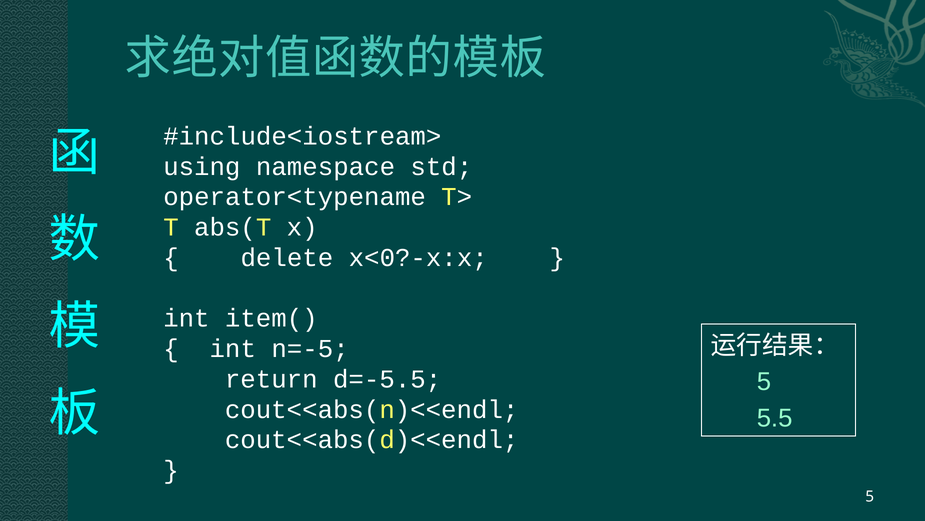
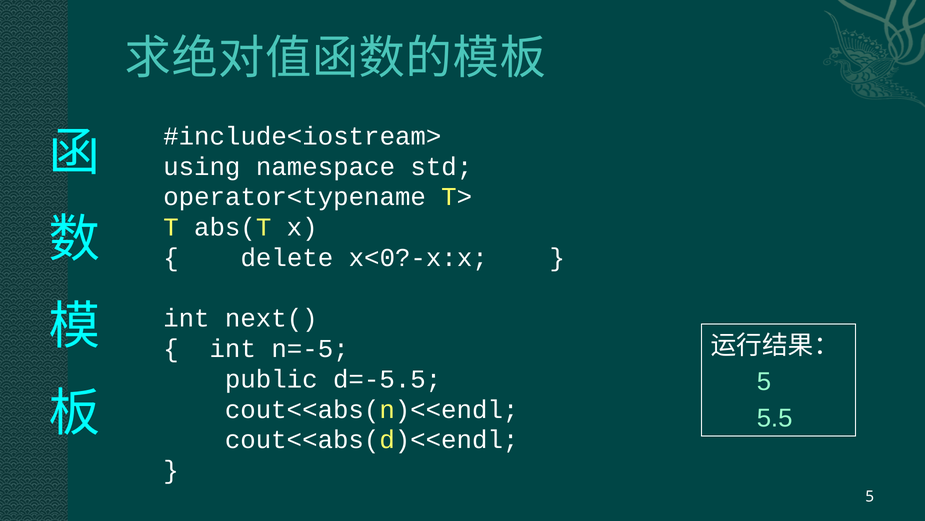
item(: item( -> next(
return: return -> public
